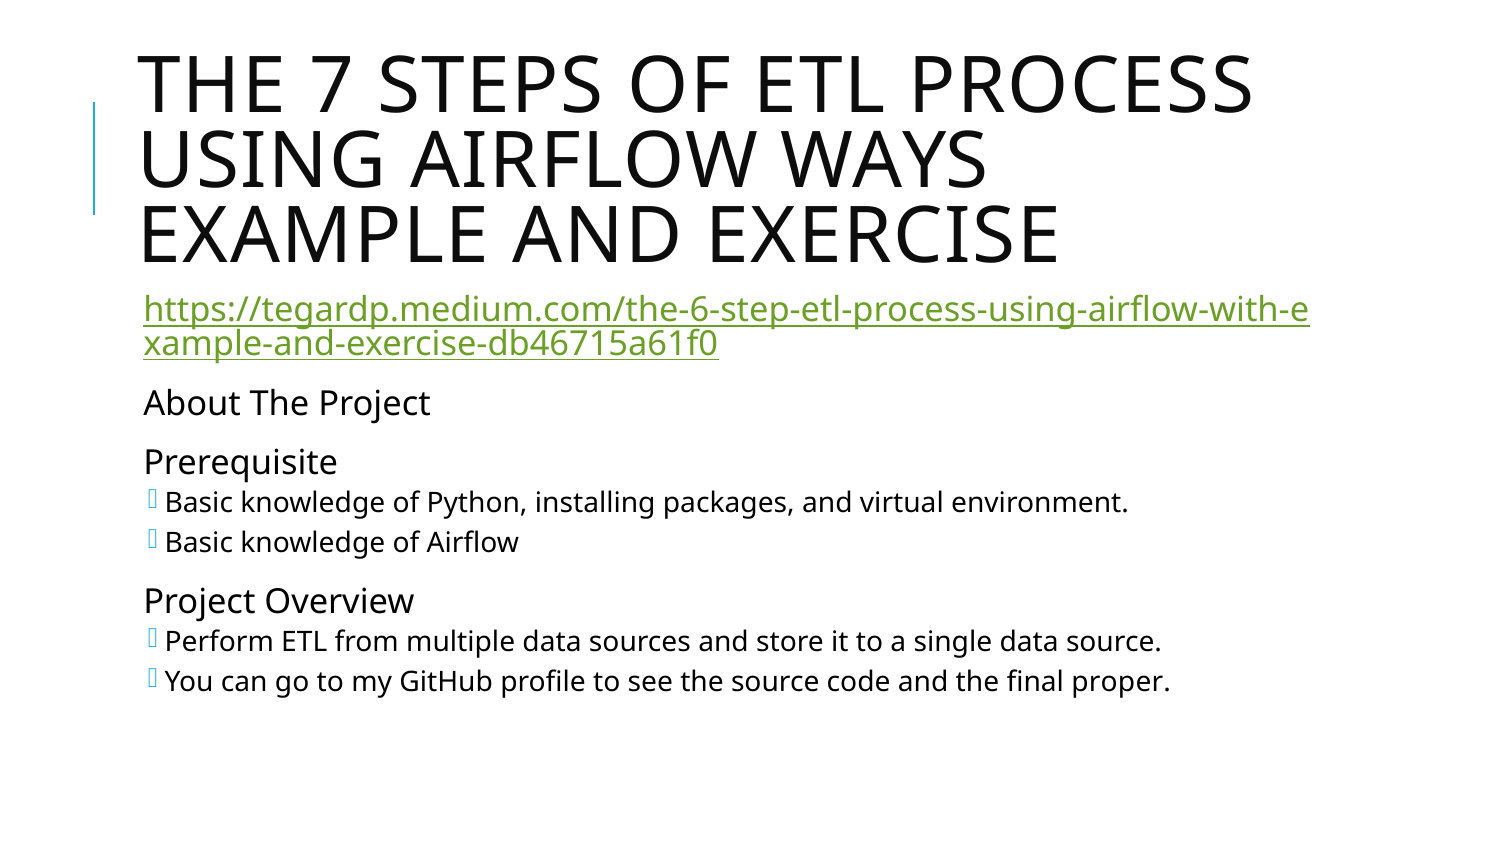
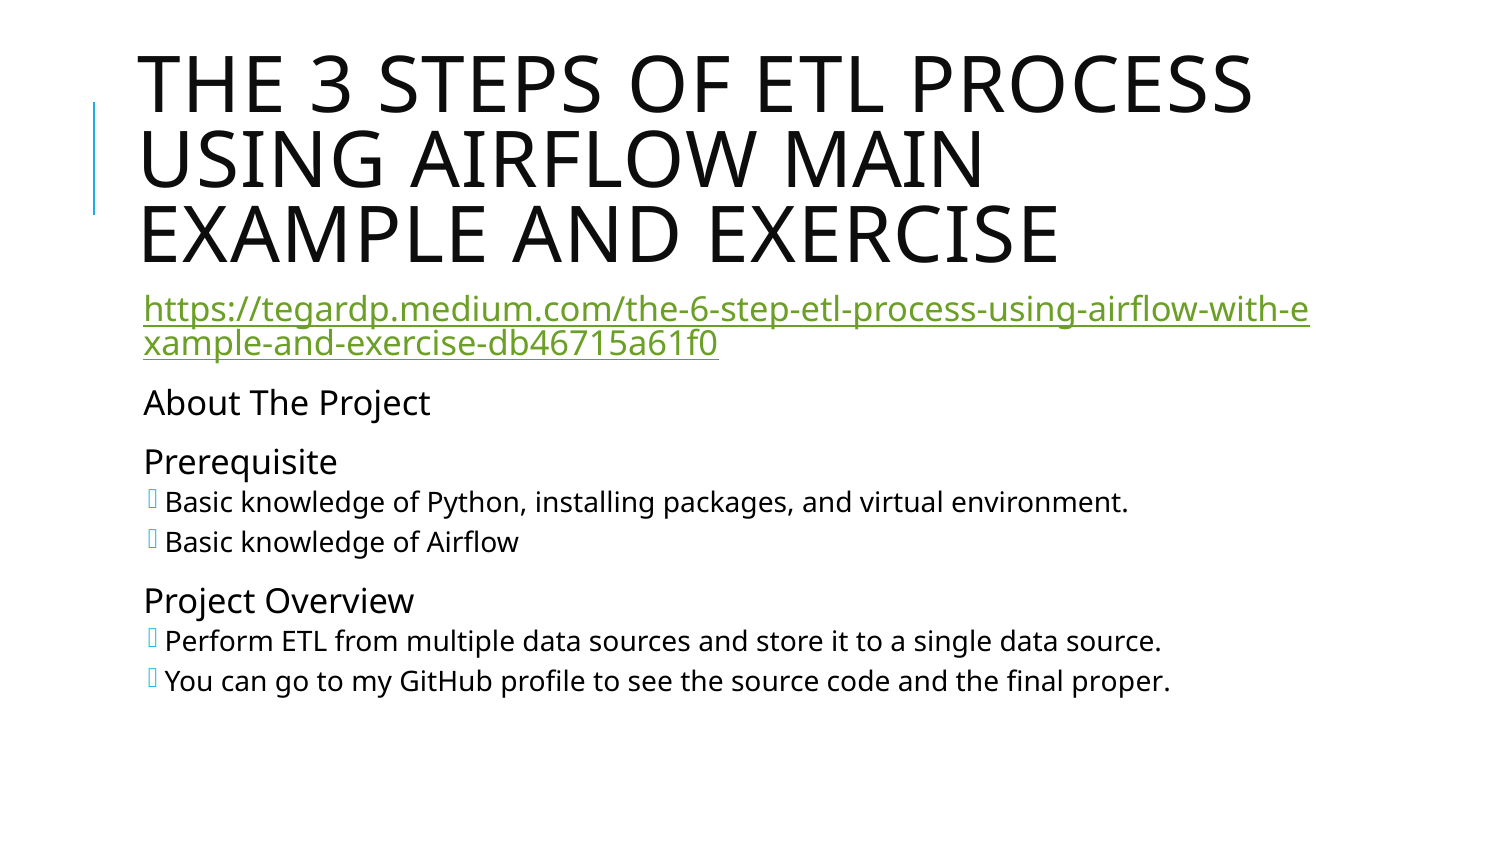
7: 7 -> 3
WAYS: WAYS -> MAIN
